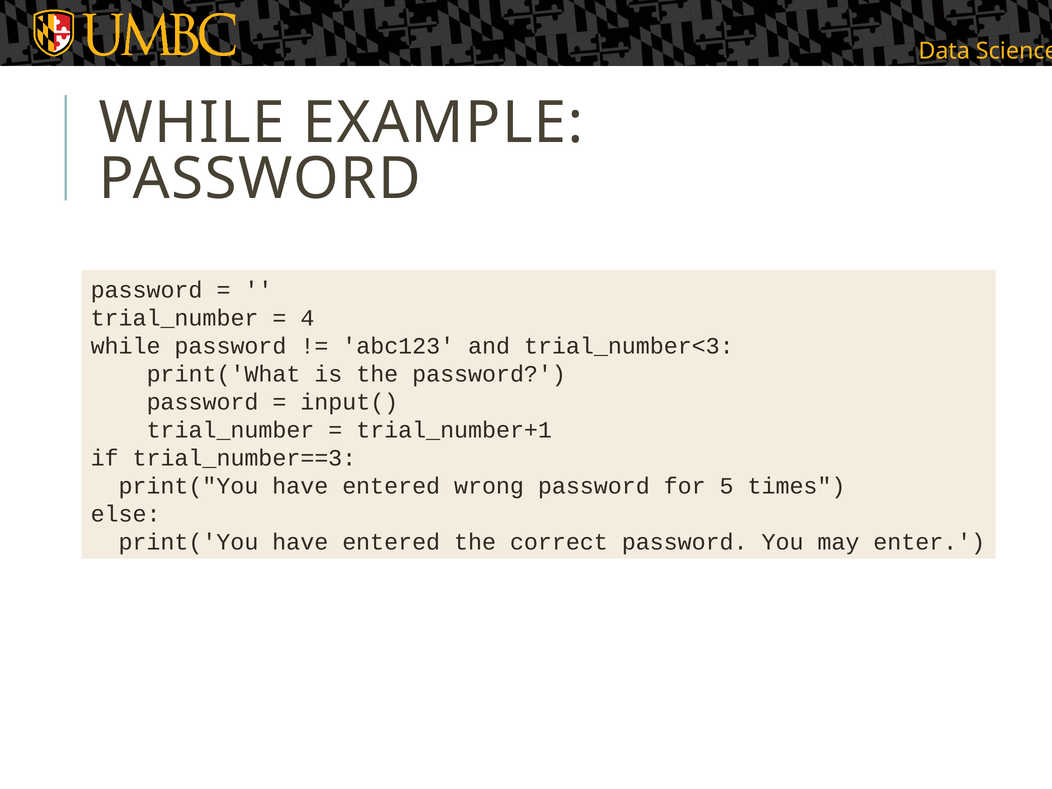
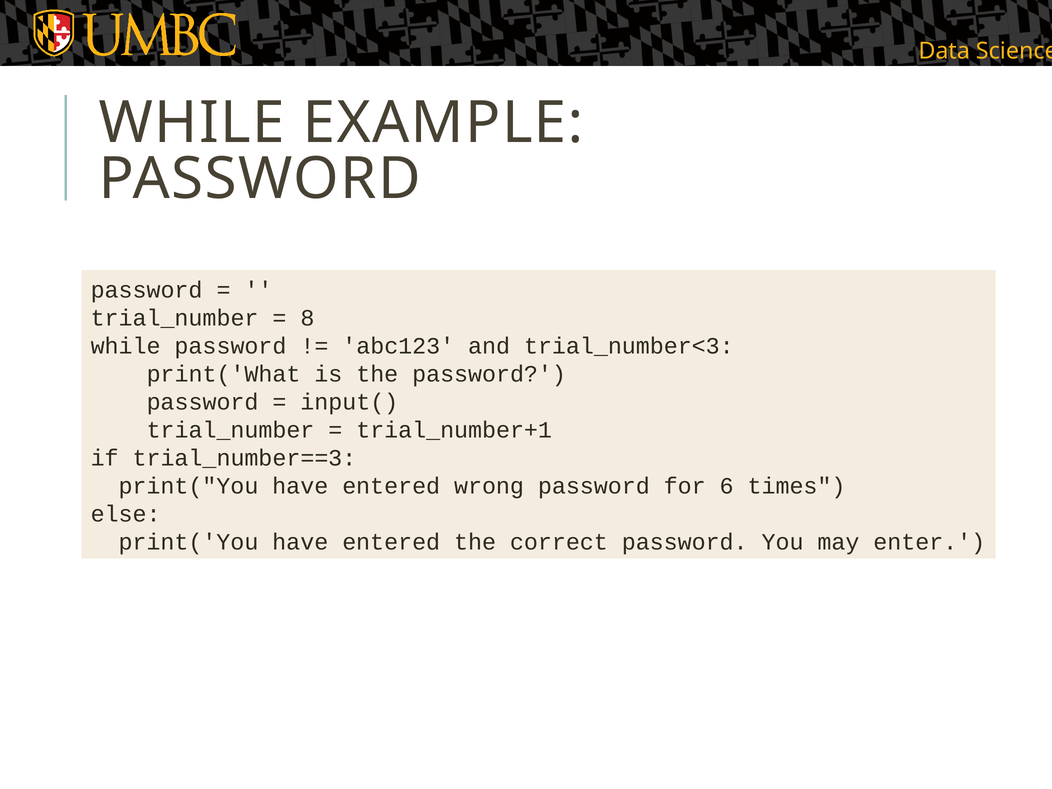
4: 4 -> 8
5: 5 -> 6
